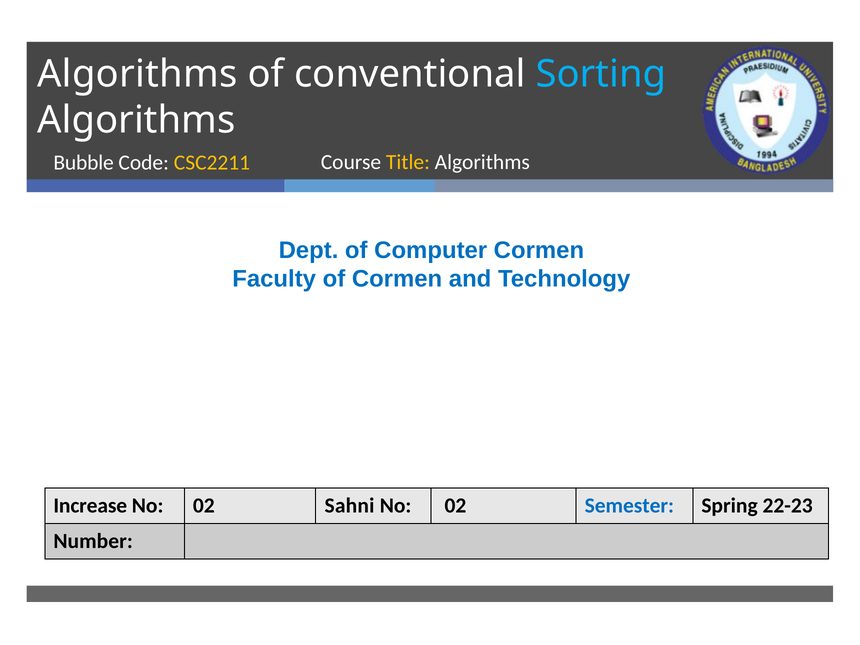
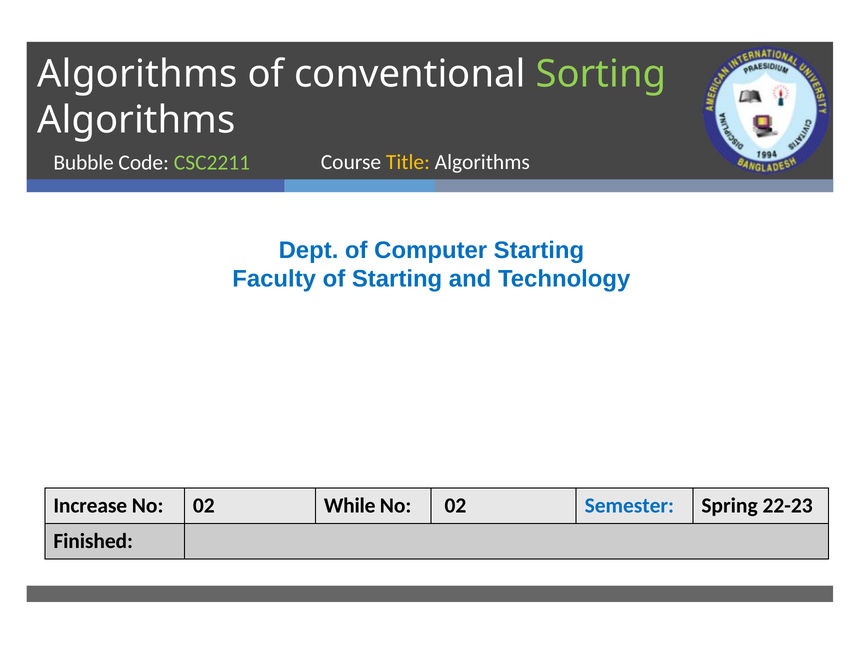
Sorting colour: light blue -> light green
CSC2211 colour: yellow -> light green
Computer Cormen: Cormen -> Starting
of Cormen: Cormen -> Starting
Sahni: Sahni -> While
Number: Number -> Finished
